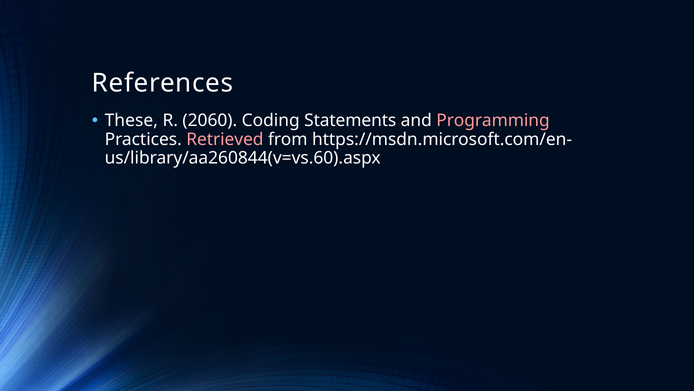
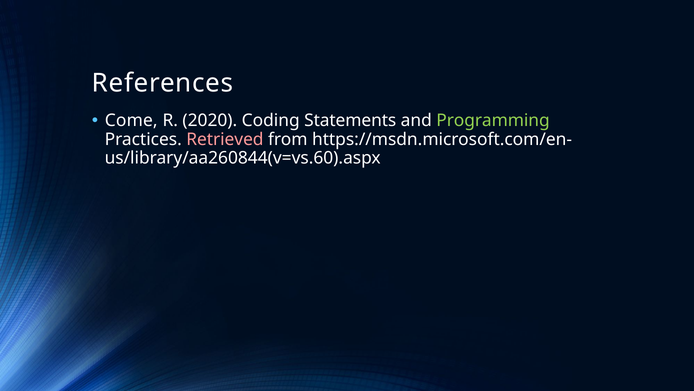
These: These -> Come
2060: 2060 -> 2020
Programming colour: pink -> light green
